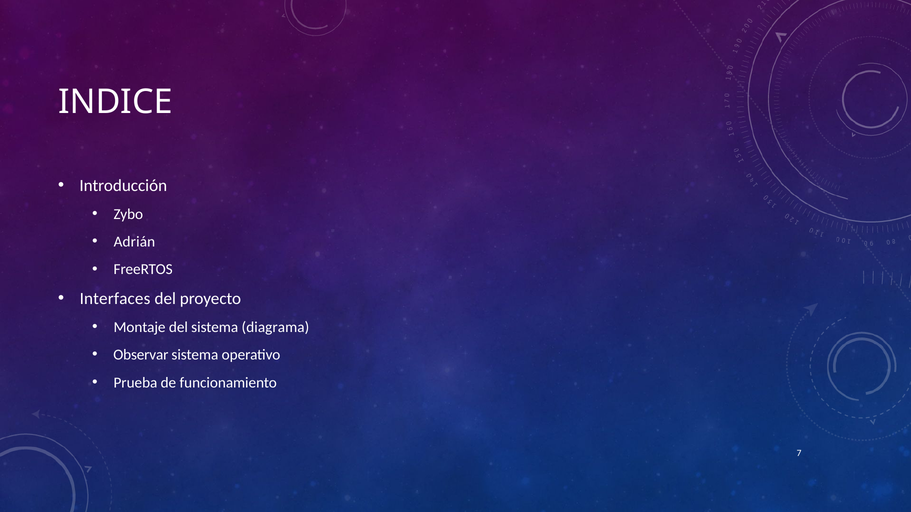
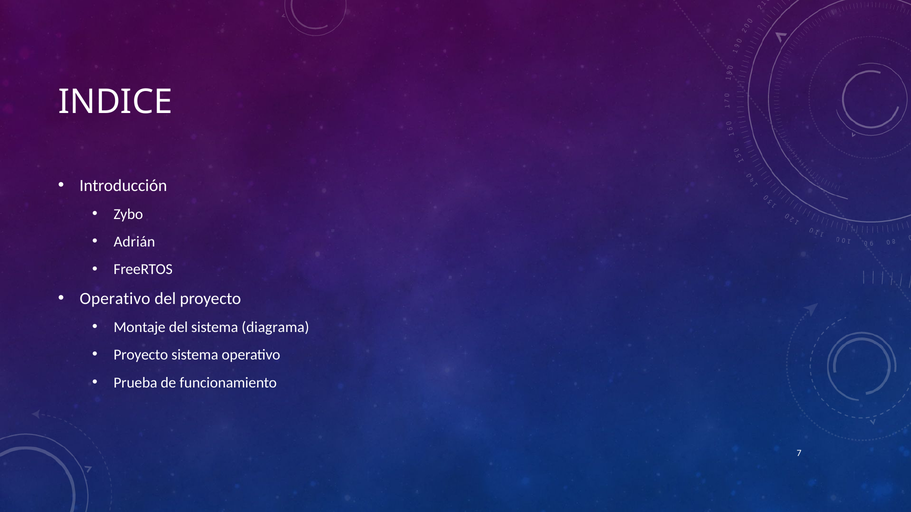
Interfaces at (115, 299): Interfaces -> Operativo
Observar at (141, 355): Observar -> Proyecto
